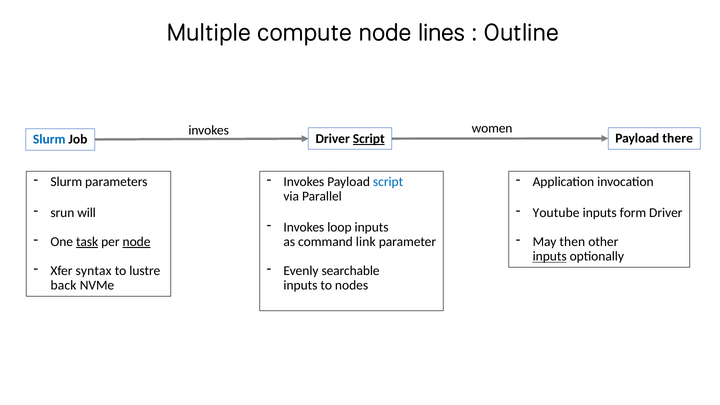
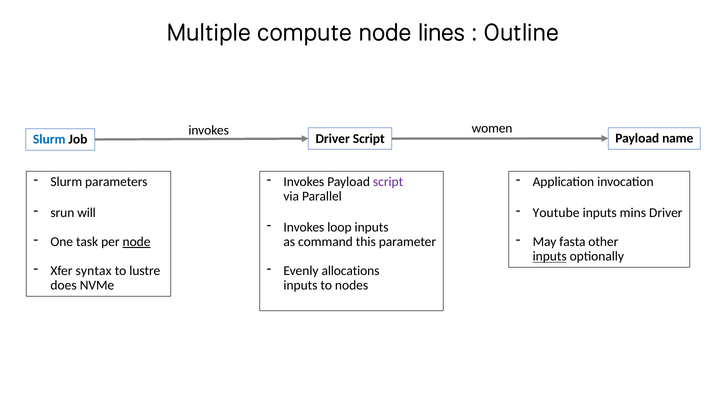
Script at (369, 139) underline: present -> none
there: there -> name
script at (388, 182) colour: blue -> purple
form: form -> mins
then: then -> fasta
task underline: present -> none
link: link -> this
searchable: searchable -> allocations
back: back -> does
